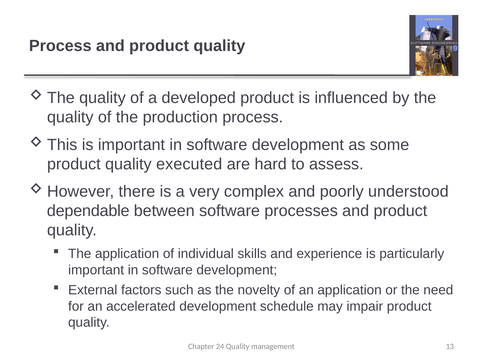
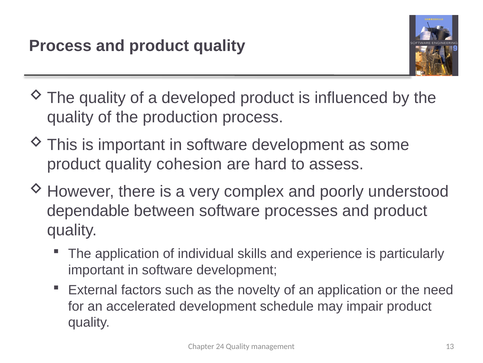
executed: executed -> cohesion
